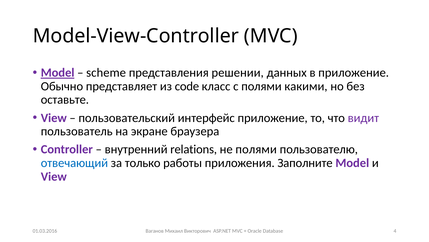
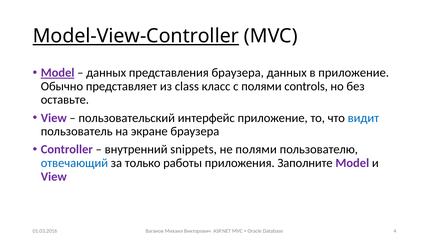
Model-View-Controller underline: none -> present
scheme at (106, 73): scheme -> данных
представления решении: решении -> браузера
code: code -> class
какими: какими -> controls
видит colour: purple -> blue
relations: relations -> snippets
